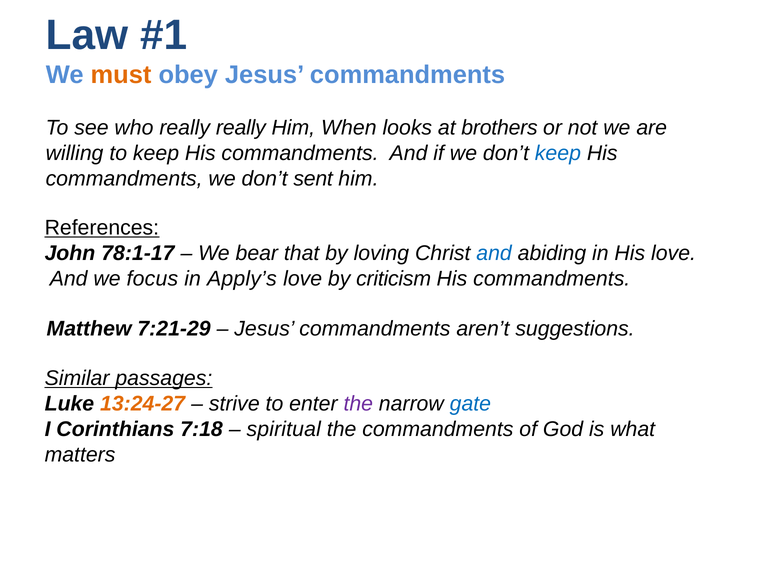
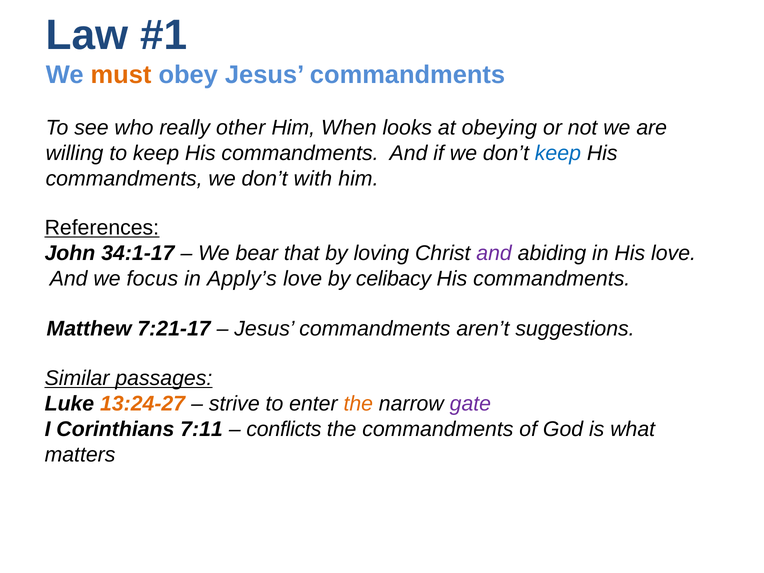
really really: really -> other
brothers: brothers -> obeying
sent: sent -> with
78:1-17: 78:1-17 -> 34:1-17
and at (494, 253) colour: blue -> purple
criticism: criticism -> celibacy
7:21-29: 7:21-29 -> 7:21-17
the at (358, 404) colour: purple -> orange
gate colour: blue -> purple
7:18: 7:18 -> 7:11
spiritual: spiritual -> conflicts
